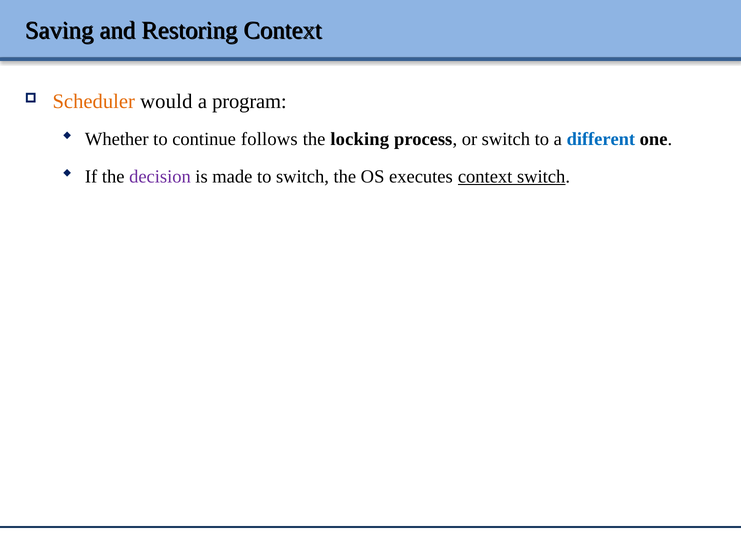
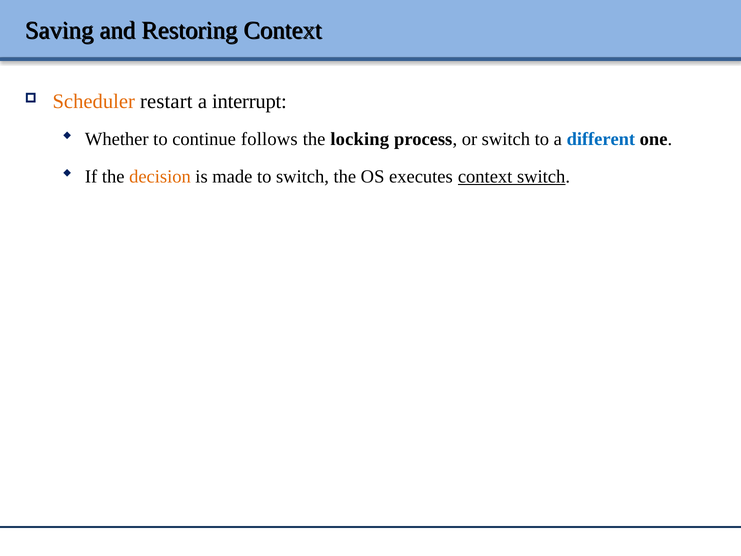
would: would -> restart
program: program -> interrupt
decision colour: purple -> orange
